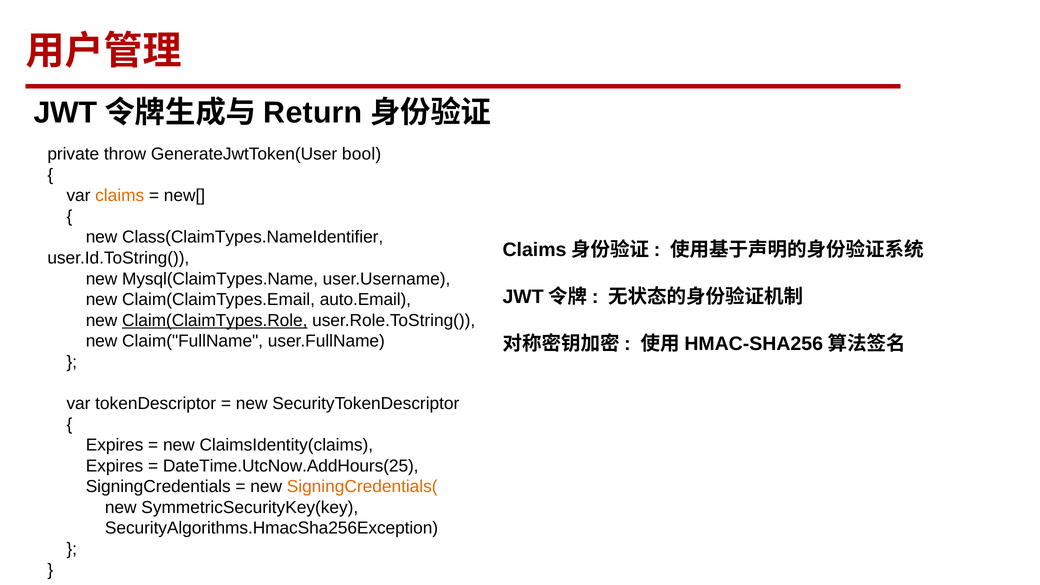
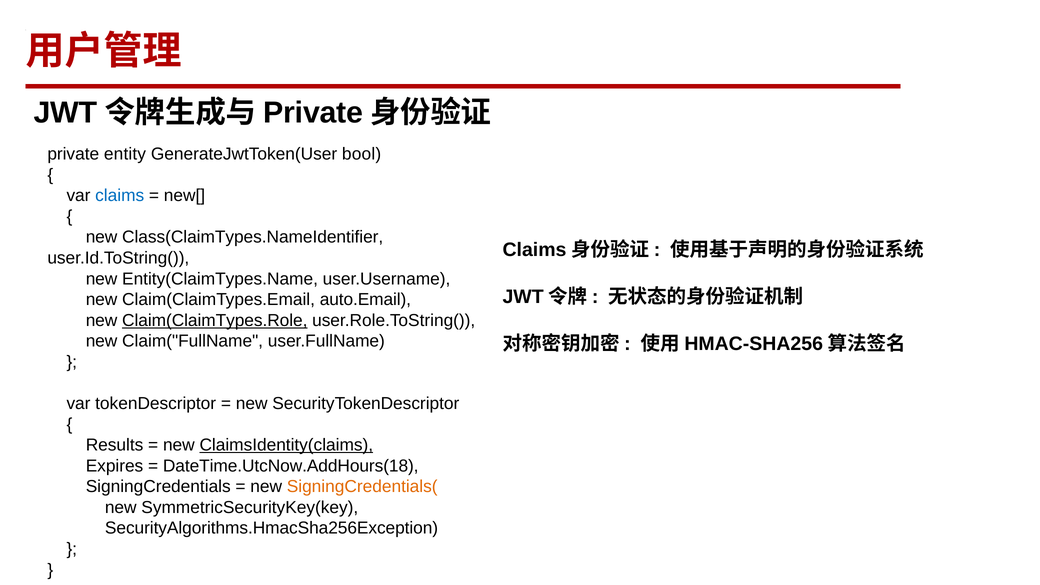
Return at (313, 113): Return -> Private
throw: throw -> entity
claims colour: orange -> blue
Mysql(ClaimTypes.Name: Mysql(ClaimTypes.Name -> Entity(ClaimTypes.Name
Expires at (115, 445): Expires -> Results
ClaimsIdentity(claims underline: none -> present
DateTime.UtcNow.AddHours(25: DateTime.UtcNow.AddHours(25 -> DateTime.UtcNow.AddHours(18
